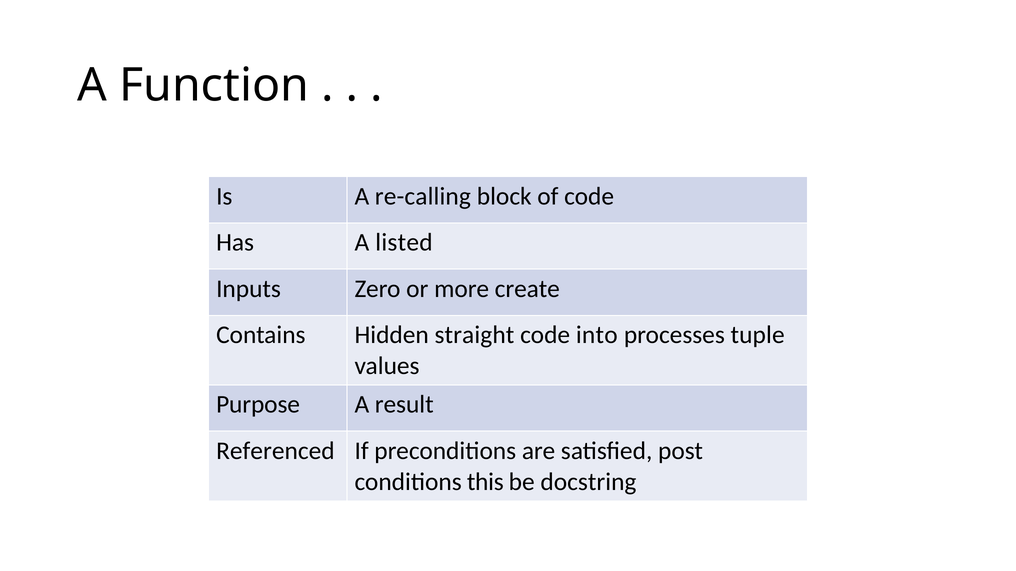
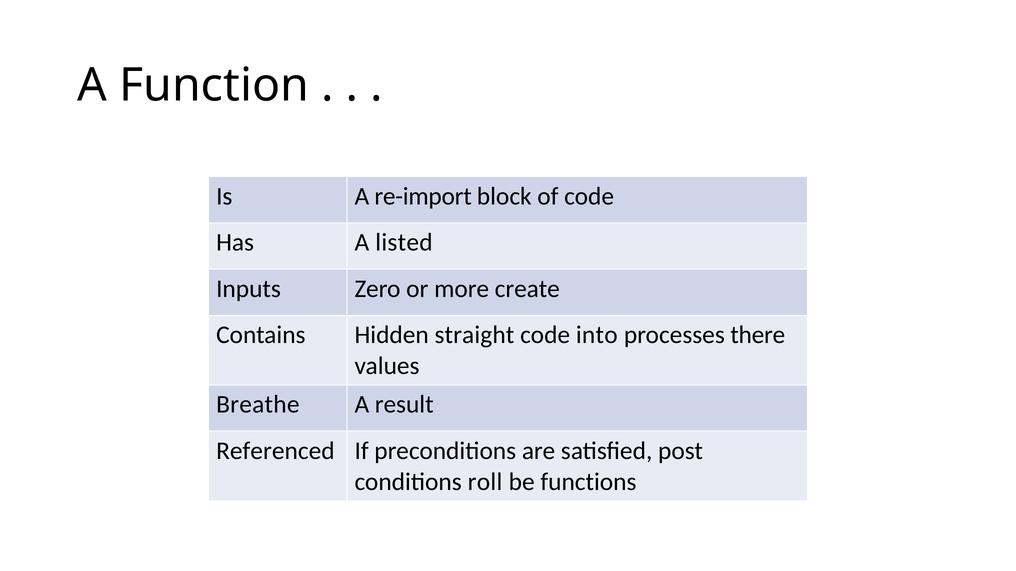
re-calling: re-calling -> re-import
tuple: tuple -> there
Purpose: Purpose -> Breathe
this: this -> roll
docstring: docstring -> functions
